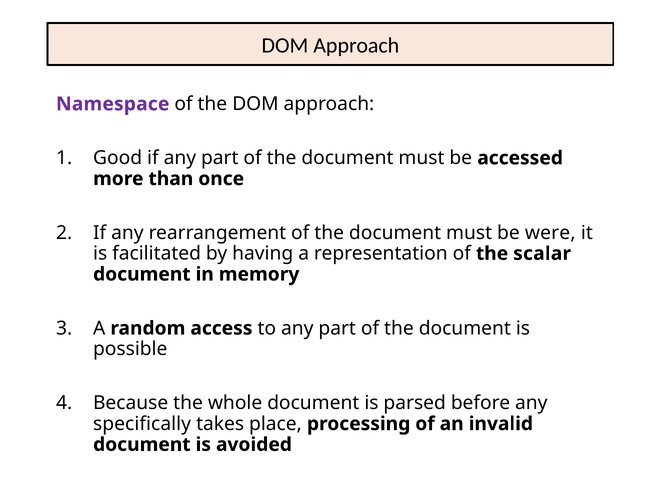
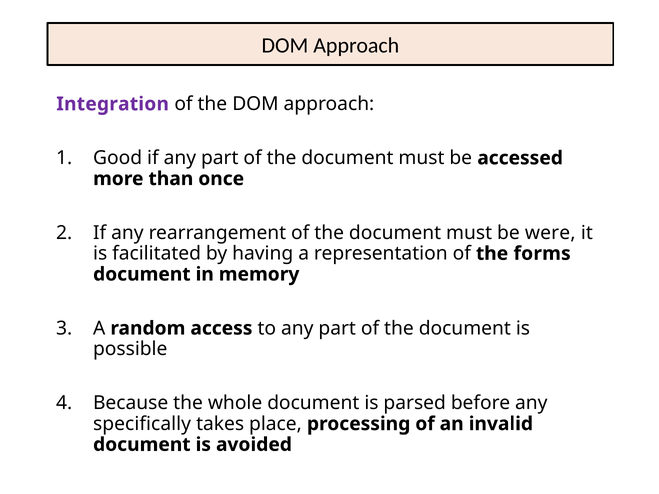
Namespace: Namespace -> Integration
scalar: scalar -> forms
